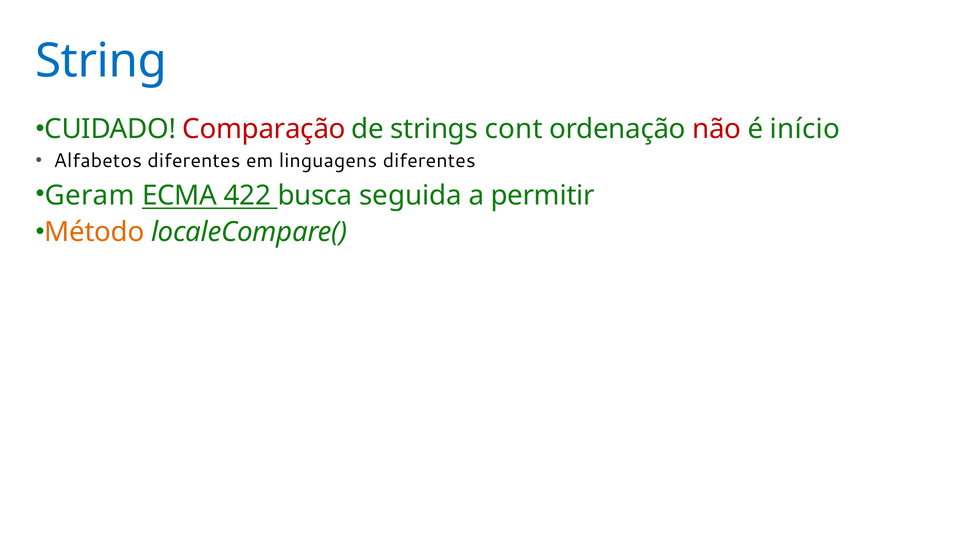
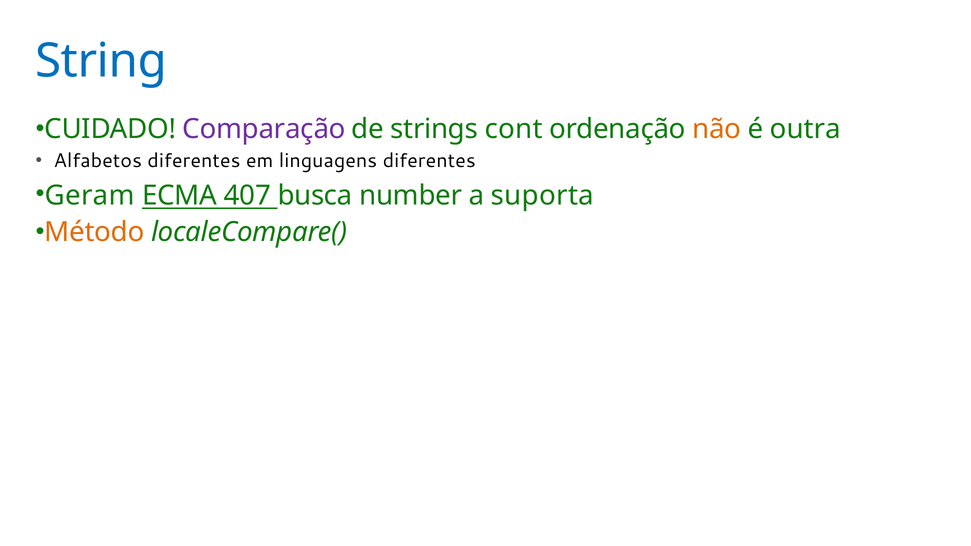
Comparação colour: red -> purple
não colour: red -> orange
início: início -> outra
422: 422 -> 407
seguida: seguida -> number
permitir: permitir -> suporta
